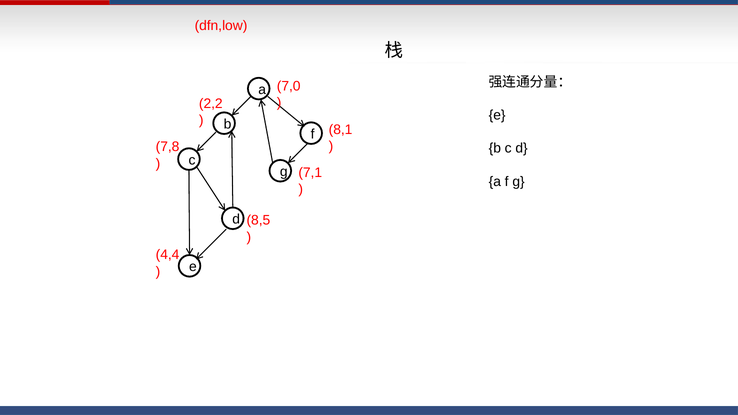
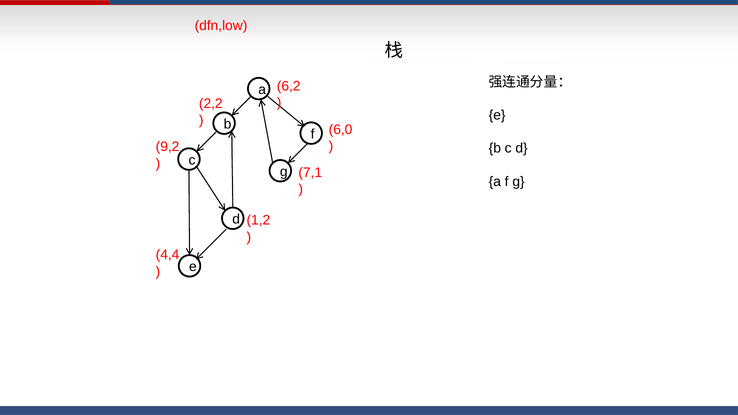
7,0: 7,0 -> 6,2
8,1: 8,1 -> 6,0
7,8: 7,8 -> 9,2
8,5: 8,5 -> 1,2
